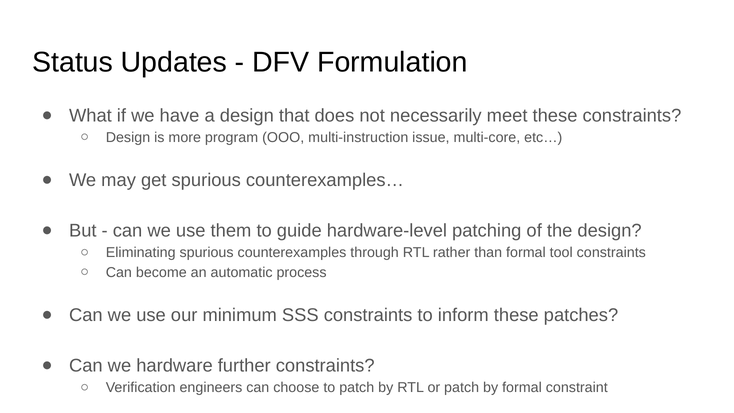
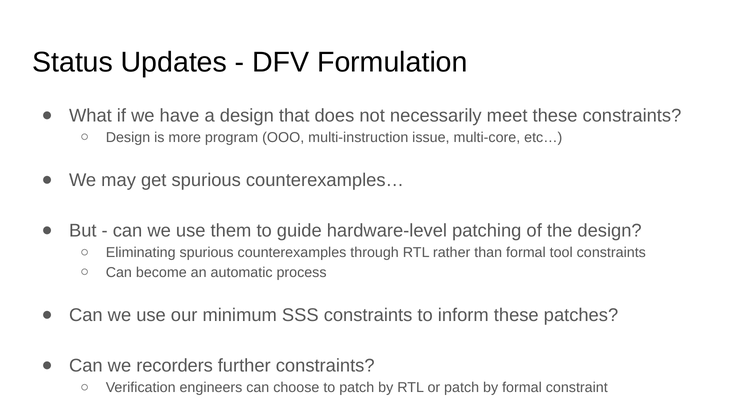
hardware: hardware -> recorders
